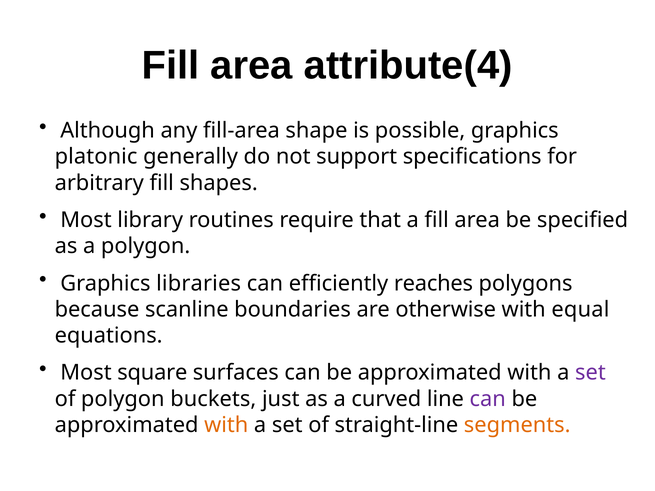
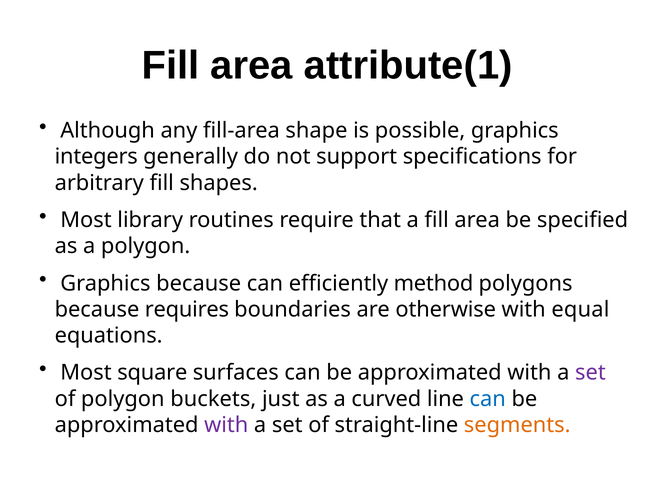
attribute(4: attribute(4 -> attribute(1
platonic: platonic -> integers
Graphics libraries: libraries -> because
reaches: reaches -> method
scanline: scanline -> requires
can at (488, 399) colour: purple -> blue
with at (226, 425) colour: orange -> purple
